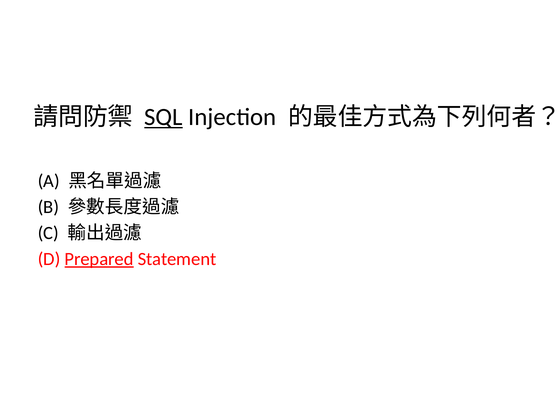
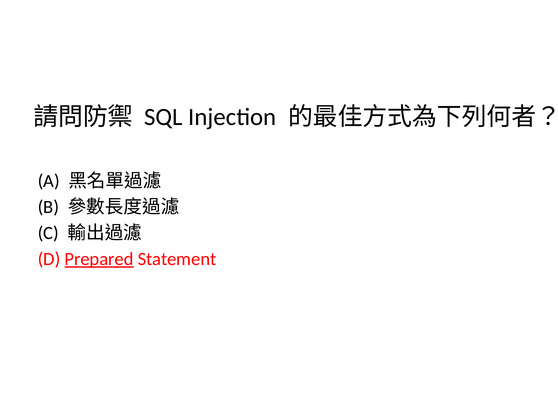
SQL underline: present -> none
